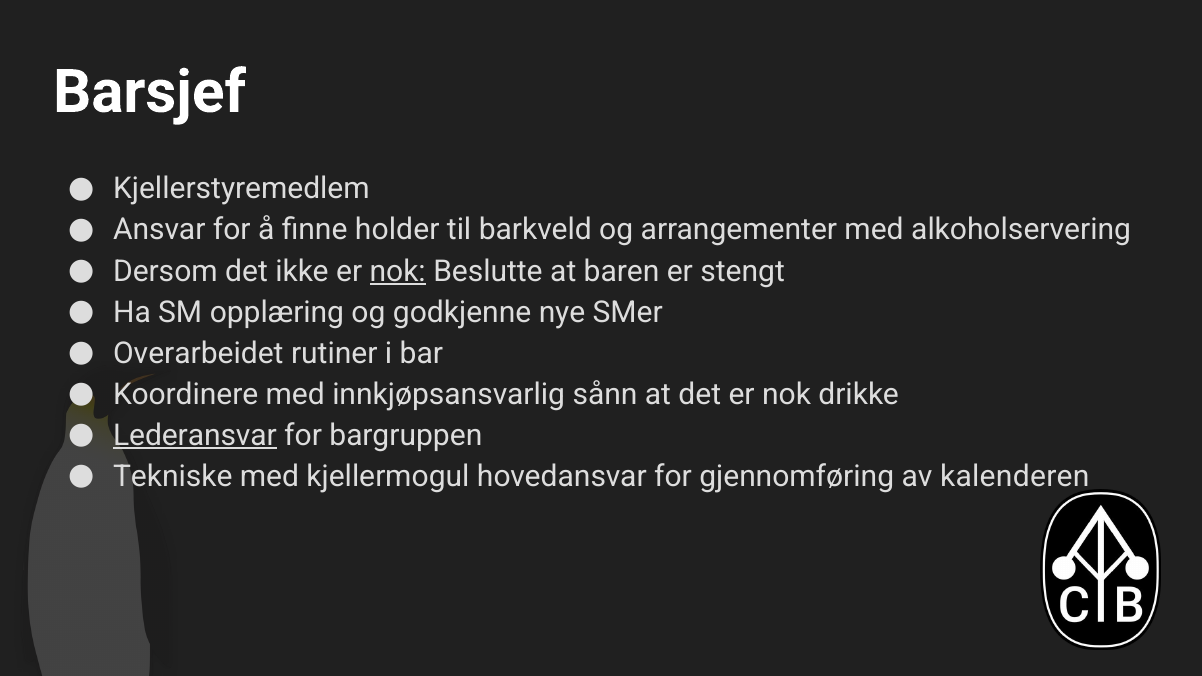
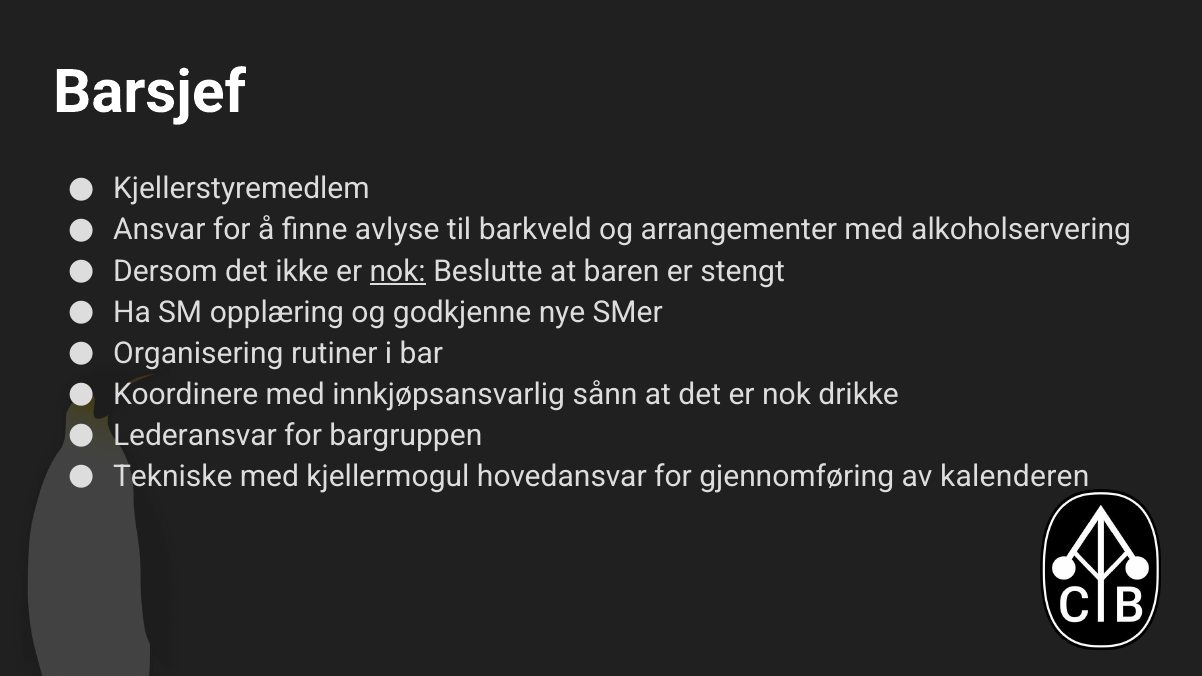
holder: holder -> avlyse
Overarbeidet: Overarbeidet -> Organisering
Lederansvar underline: present -> none
